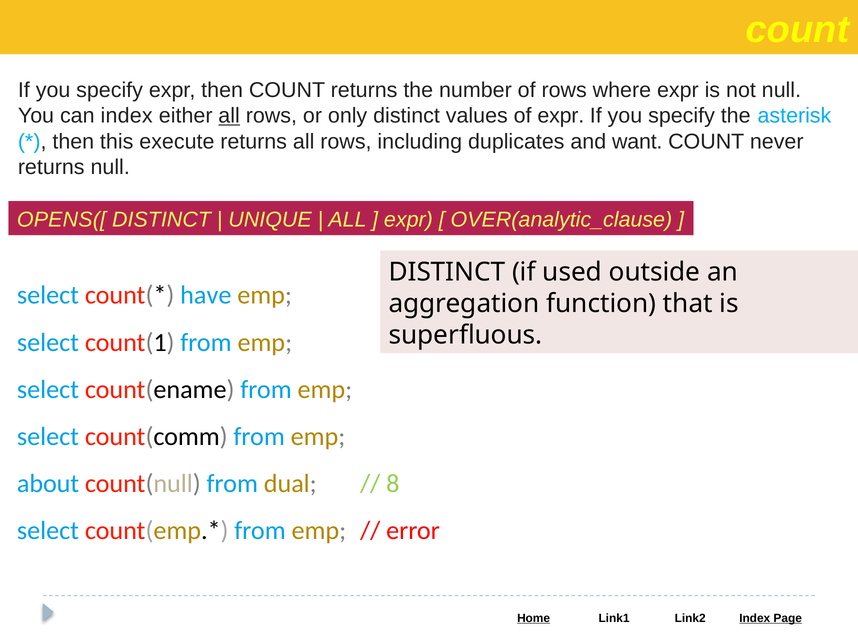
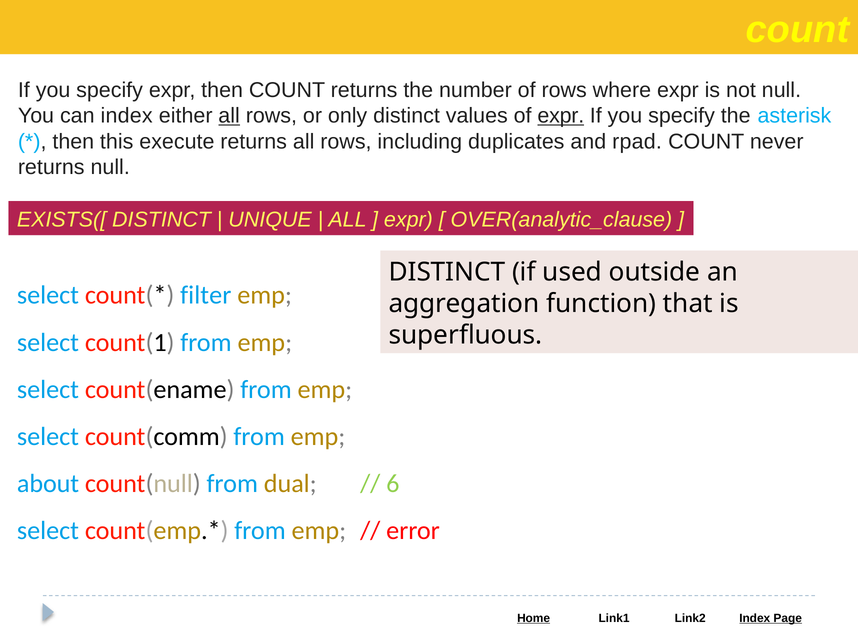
expr at (561, 116) underline: none -> present
want: want -> rpad
OPENS([: OPENS([ -> EXISTS([
have: have -> filter
8: 8 -> 6
